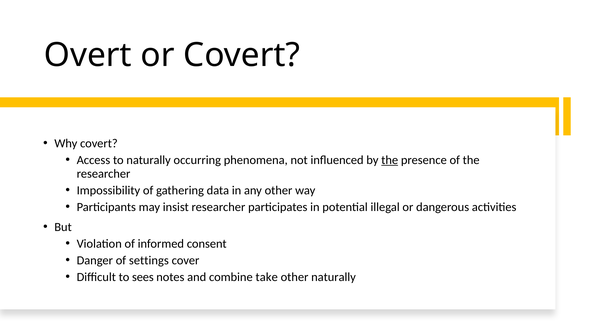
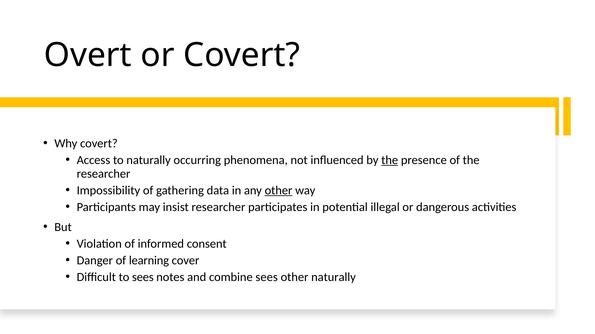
other at (279, 191) underline: none -> present
settings: settings -> learning
combine take: take -> sees
